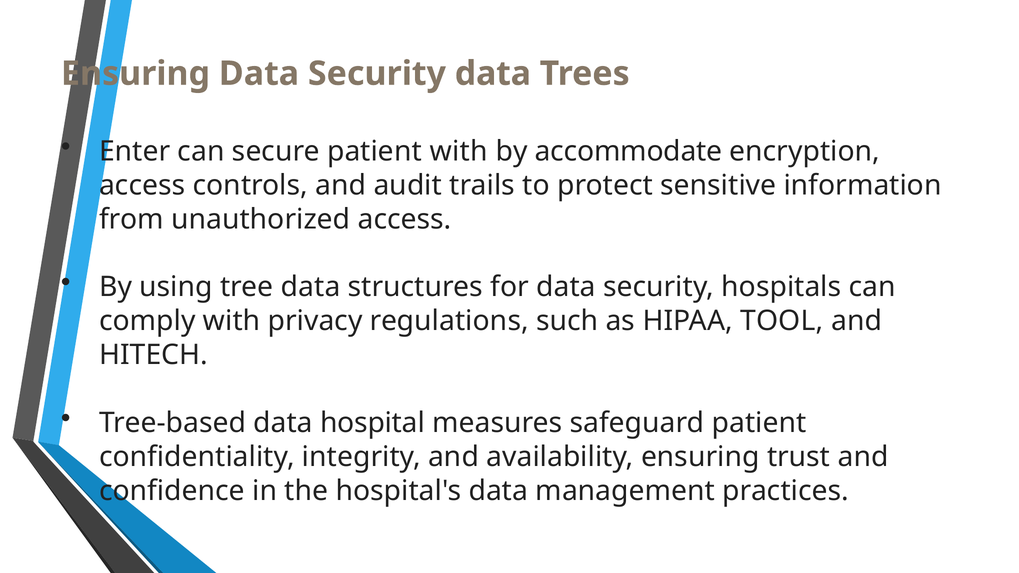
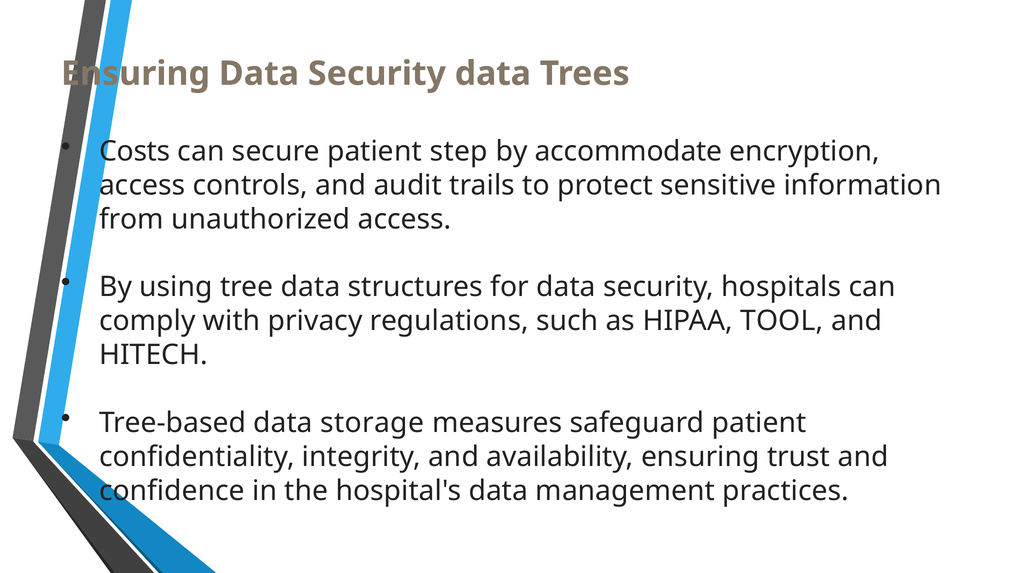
Enter: Enter -> Costs
patient with: with -> step
hospital: hospital -> storage
